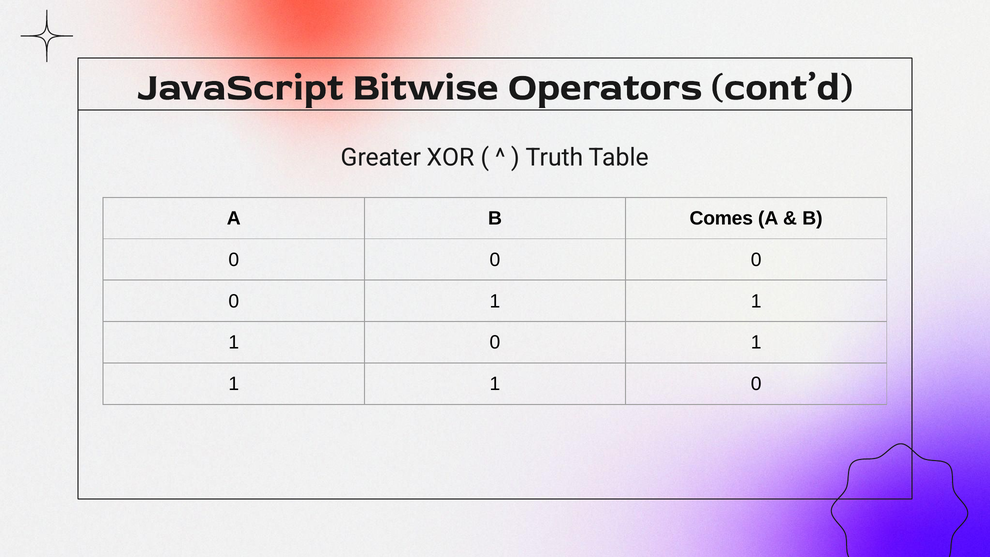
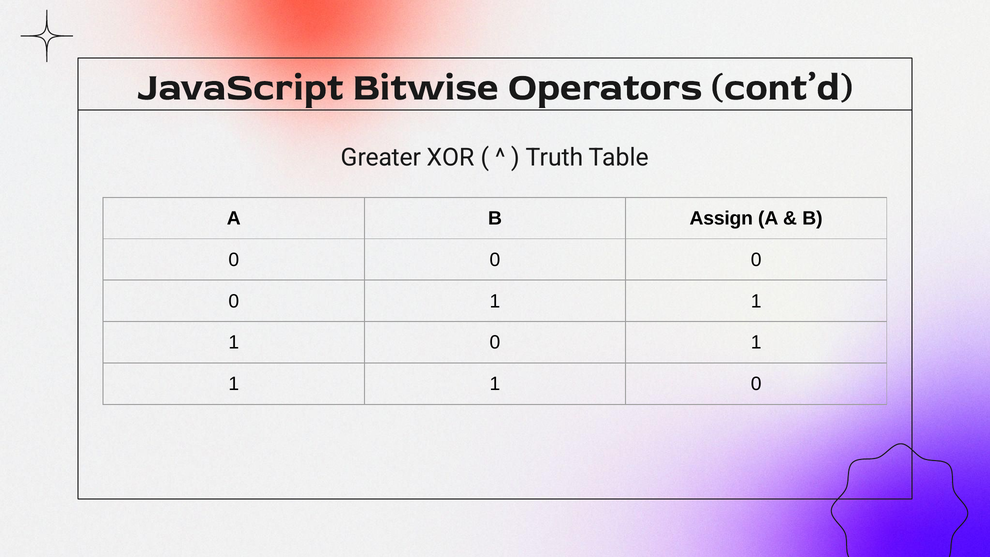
Comes: Comes -> Assign
